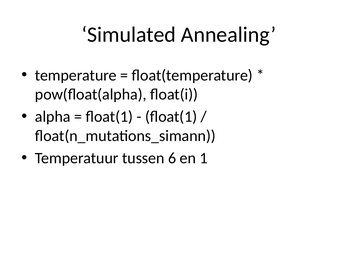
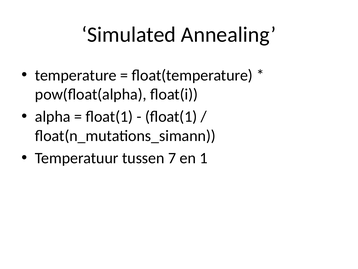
6: 6 -> 7
